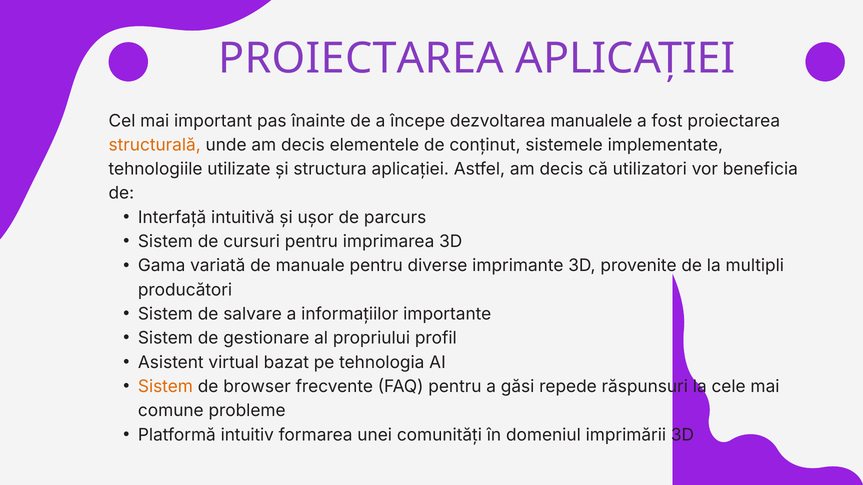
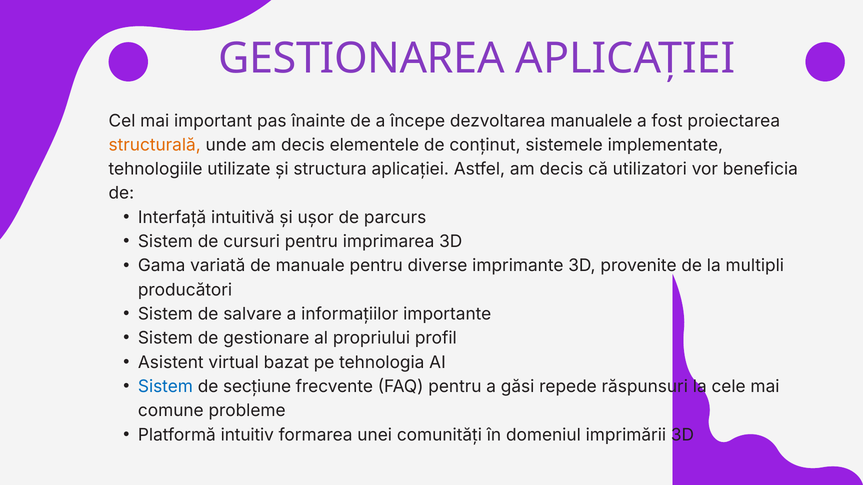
PROIECTAREA at (361, 59): PROIECTAREA -> GESTIONAREA
Sistem at (165, 387) colour: orange -> blue
browser: browser -> secțiune
